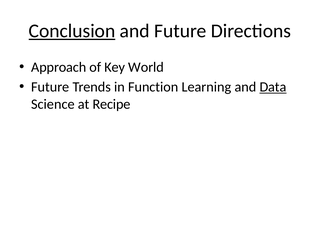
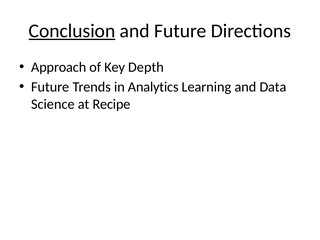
World: World -> Depth
Function: Function -> Analytics
Data underline: present -> none
